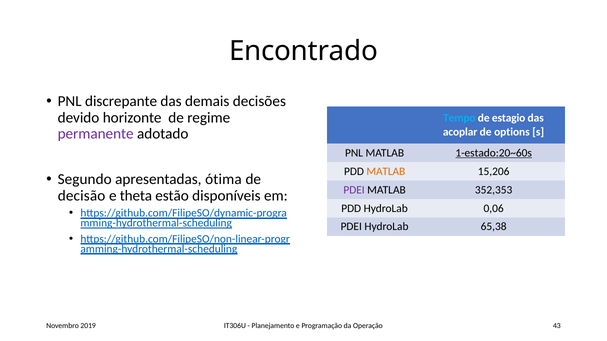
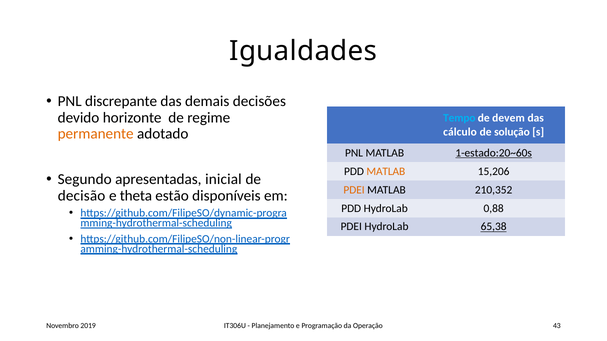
Encontrado: Encontrado -> Igualdades
estagio: estagio -> devem
acoplar: acoplar -> cálculo
options: options -> solução
permanente colour: purple -> orange
ótima: ótima -> inicial
PDEI at (354, 190) colour: purple -> orange
352,353: 352,353 -> 210,352
0,06: 0,06 -> 0,88
65,38 underline: none -> present
